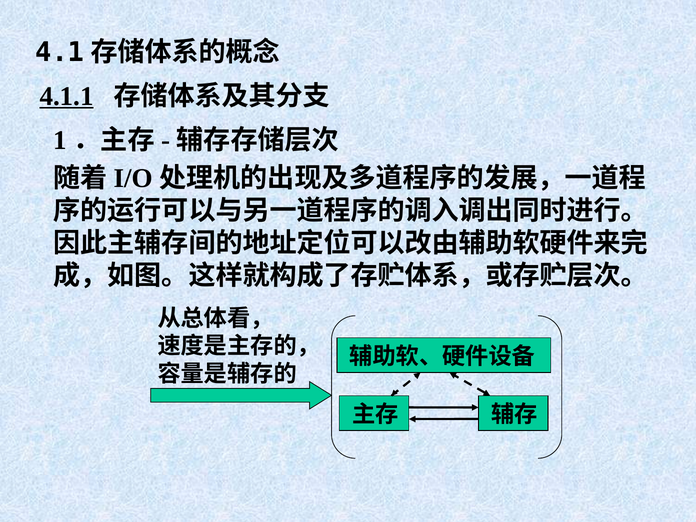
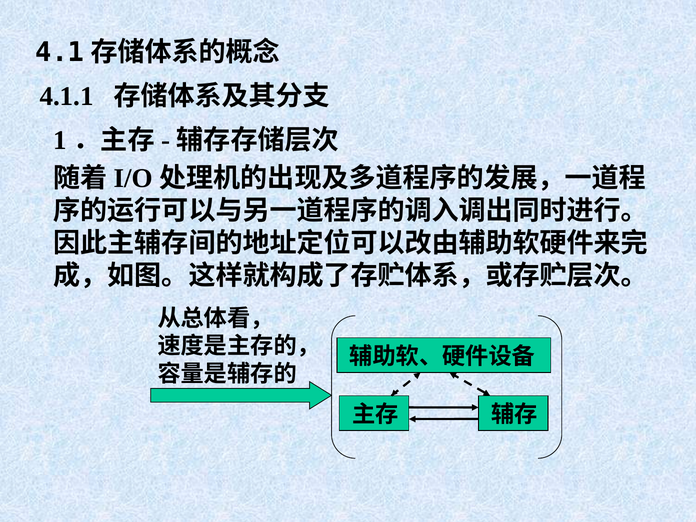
4.1.1 underline: present -> none
